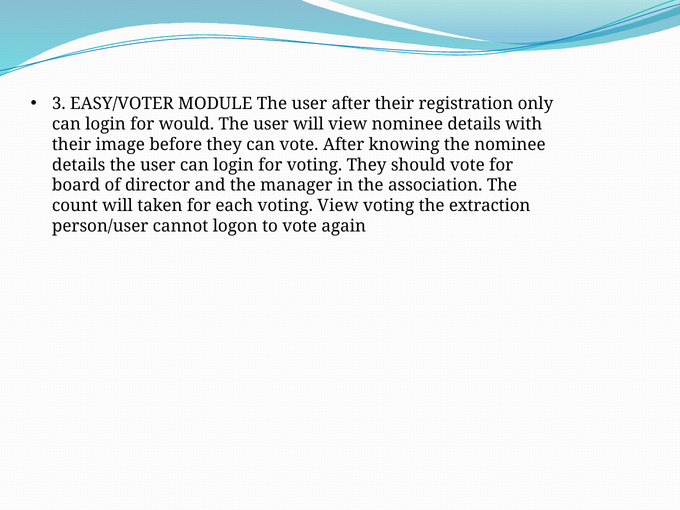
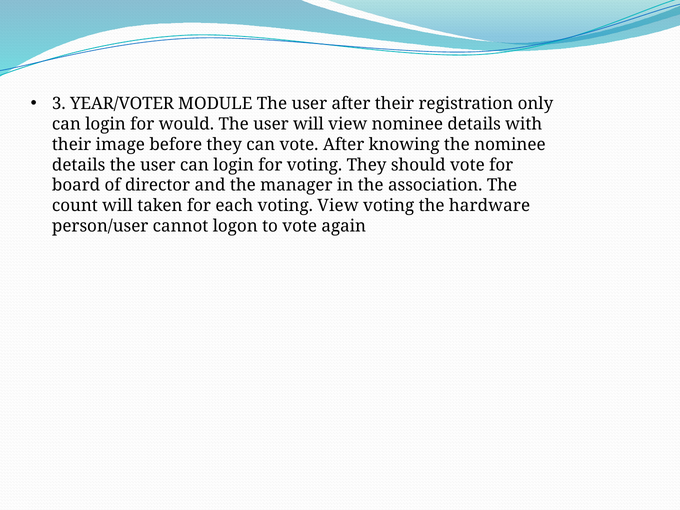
EASY/VOTER: EASY/VOTER -> YEAR/VOTER
extraction: extraction -> hardware
